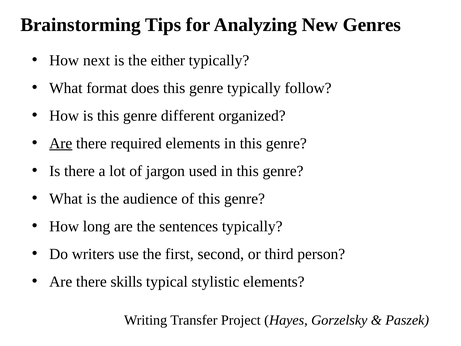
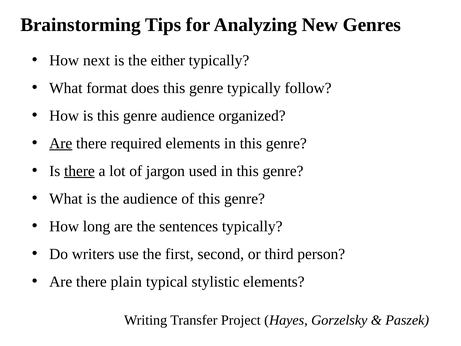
genre different: different -> audience
there at (79, 171) underline: none -> present
skills: skills -> plain
